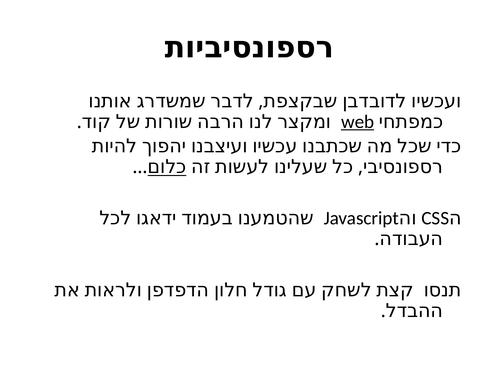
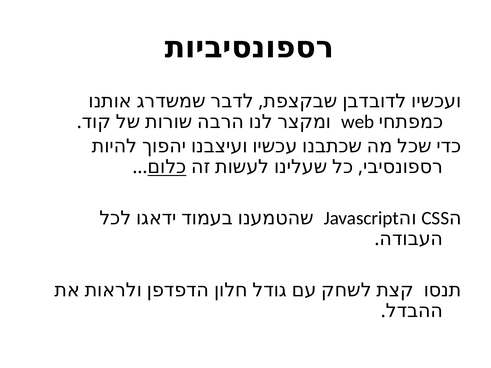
web underline: present -> none
